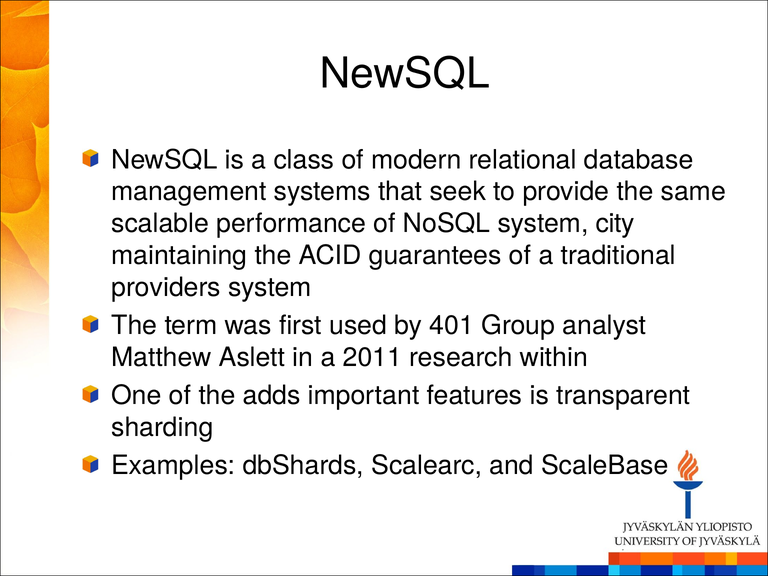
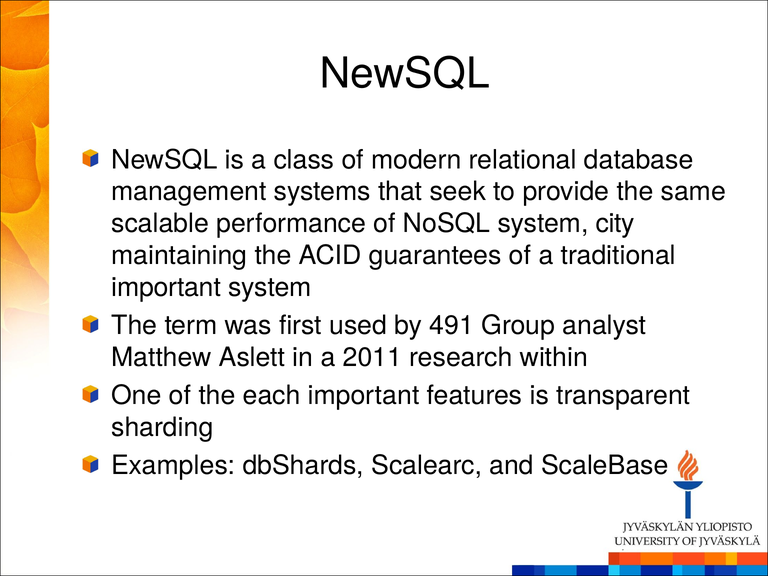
providers at (166, 288): providers -> important
401: 401 -> 491
adds: adds -> each
